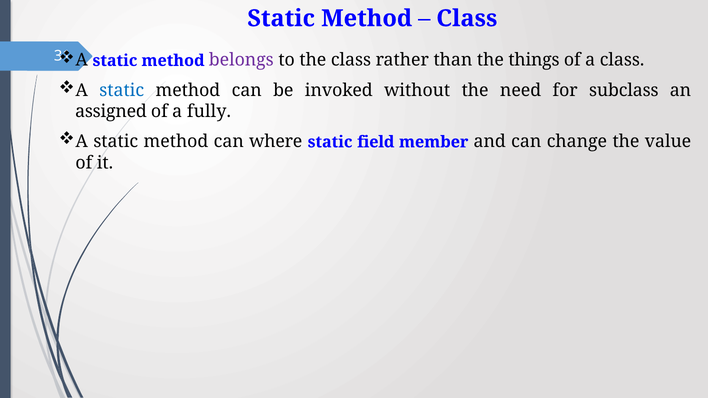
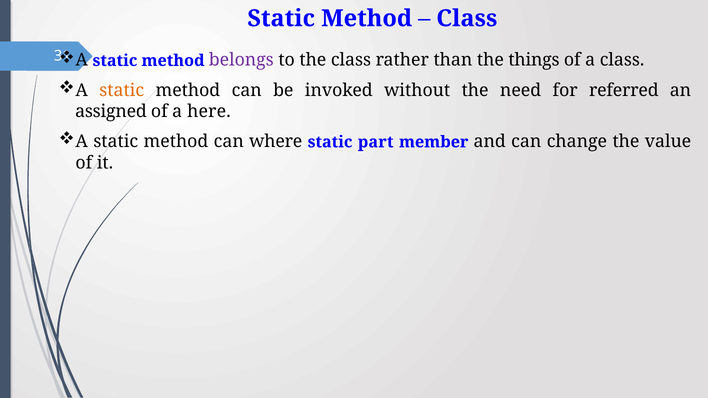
static at (122, 90) colour: blue -> orange
subclass: subclass -> referred
fully: fully -> here
field: field -> part
